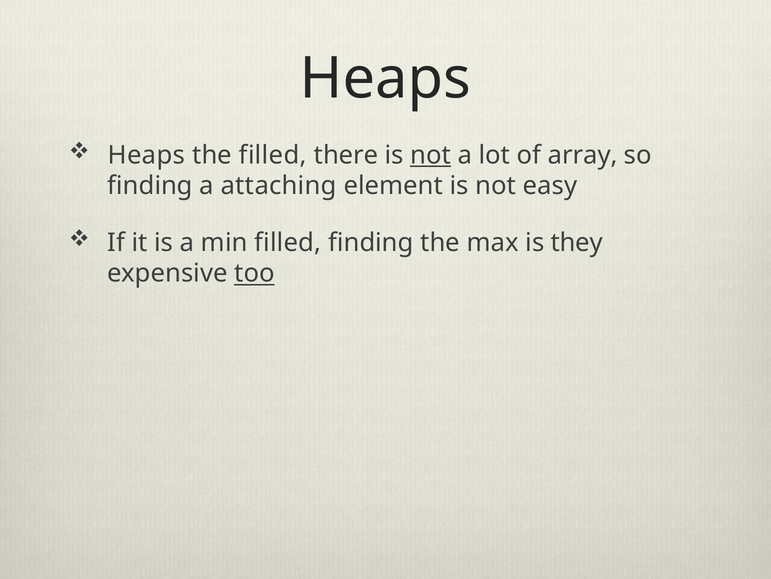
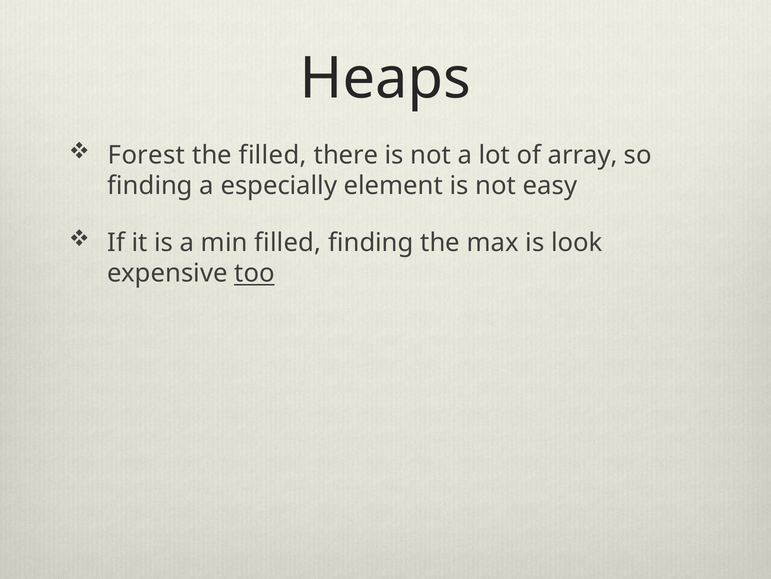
Heaps at (146, 155): Heaps -> Forest
not at (431, 155) underline: present -> none
attaching: attaching -> especially
they: they -> look
